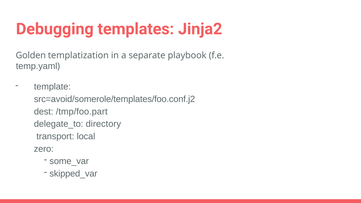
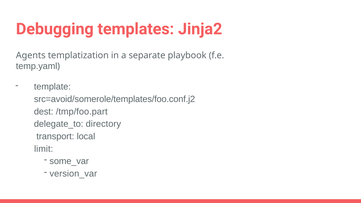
Golden: Golden -> Agents
zero: zero -> limit
skipped_var: skipped_var -> version_var
